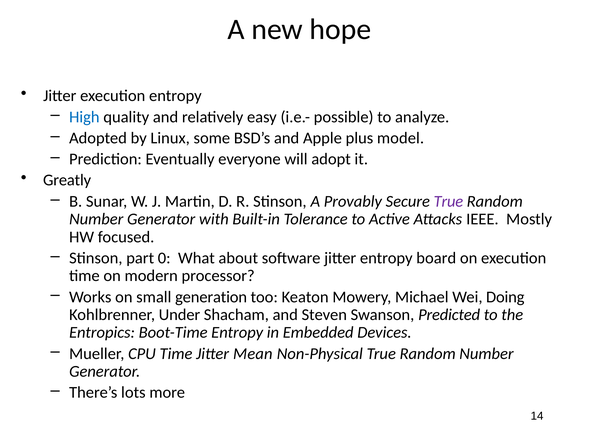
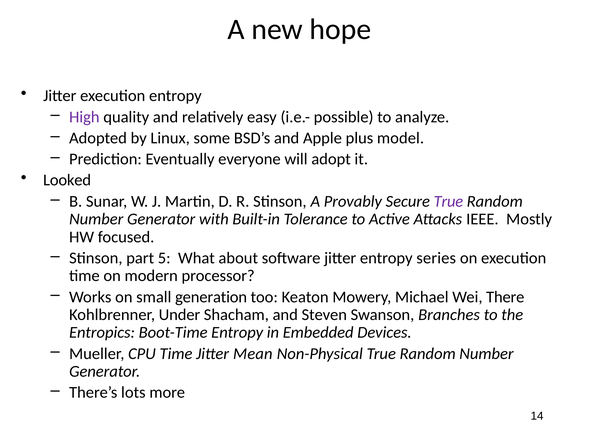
High colour: blue -> purple
Greatly: Greatly -> Looked
0: 0 -> 5
board: board -> series
Doing: Doing -> There
Predicted: Predicted -> Branches
